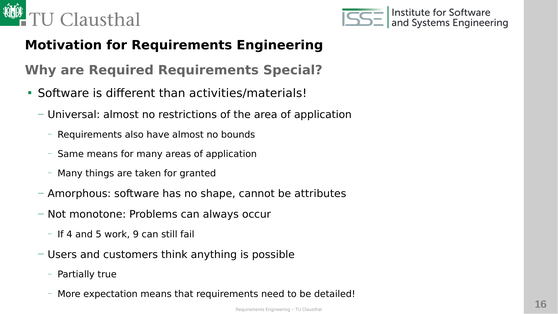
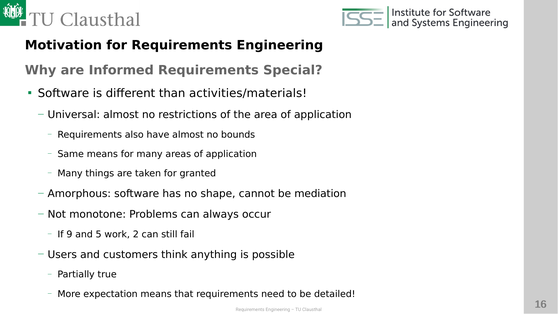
Required: Required -> Informed
attributes: attributes -> mediation
4: 4 -> 9
9: 9 -> 2
